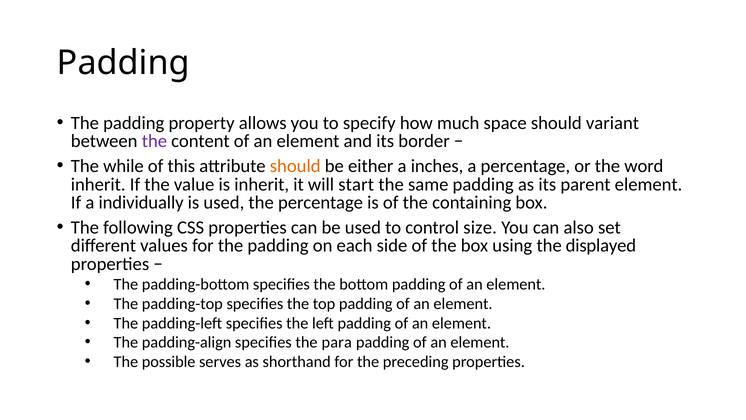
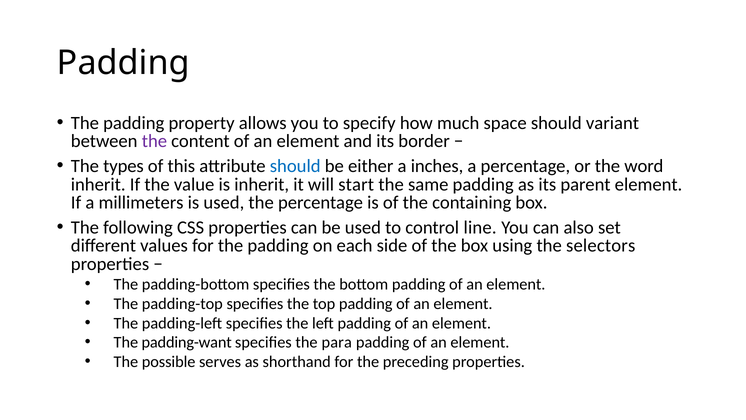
while: while -> types
should at (295, 166) colour: orange -> blue
individually: individually -> millimeters
size: size -> line
displayed: displayed -> selectors
padding-align: padding-align -> padding-want
